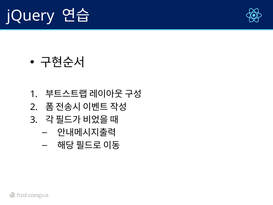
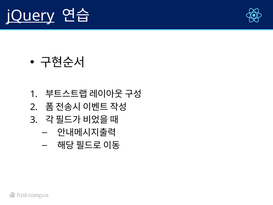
jQuery underline: none -> present
